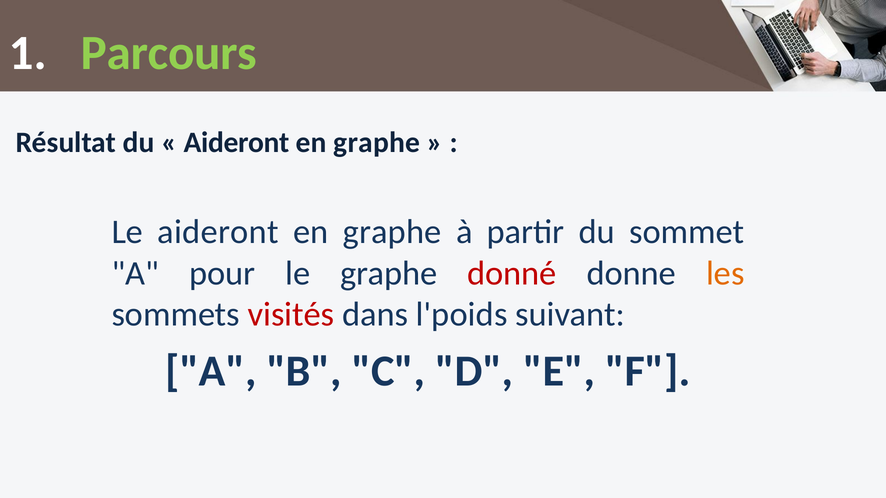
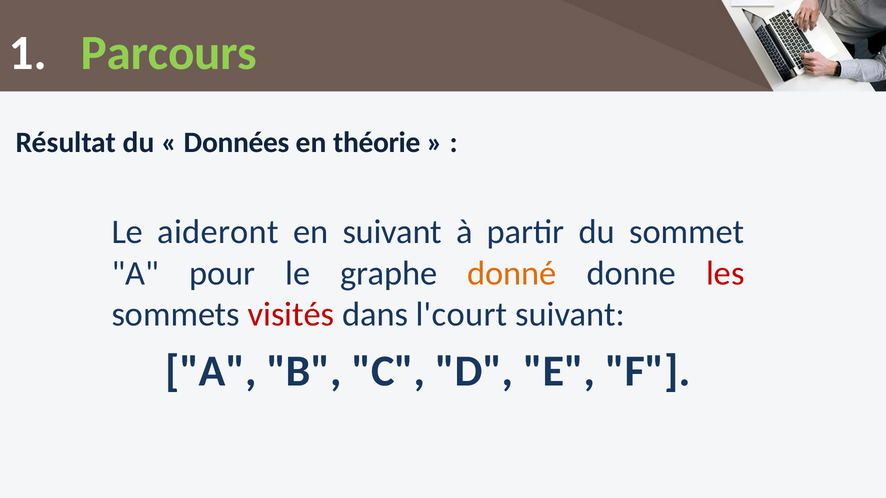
Aideront at (237, 142): Aideront -> Données
graphe at (377, 142): graphe -> théorie
graphe at (392, 232): graphe -> suivant
donné colour: red -> orange
les colour: orange -> red
l'poids: l'poids -> l'court
